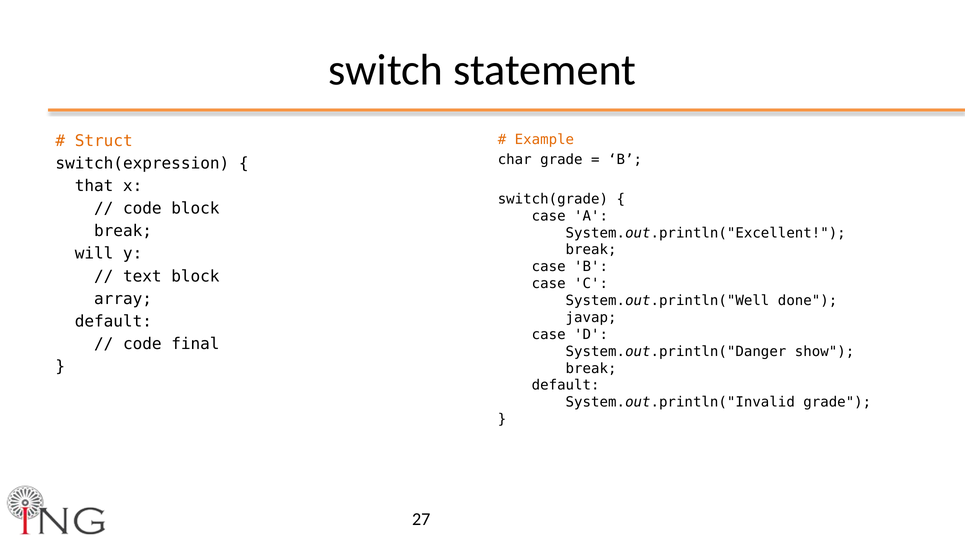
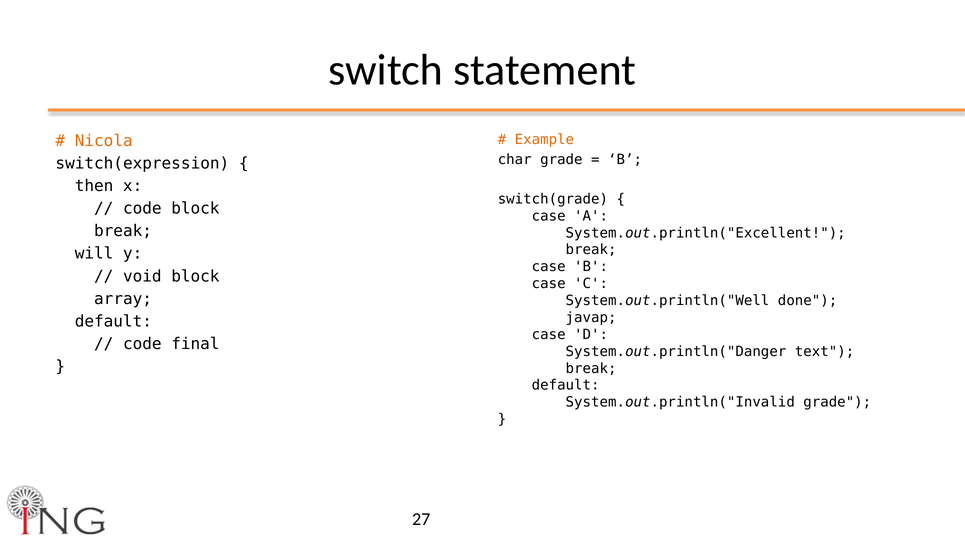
Struct: Struct -> Nicola
that: that -> then
text: text -> void
show: show -> text
